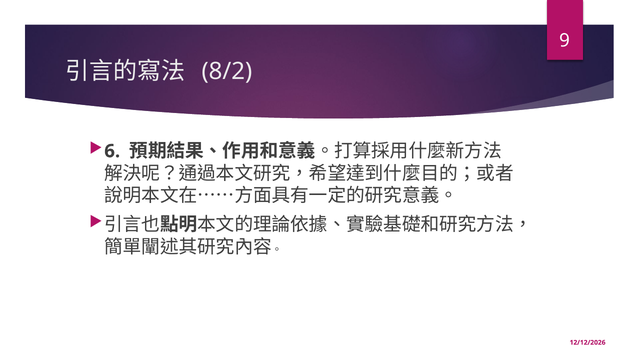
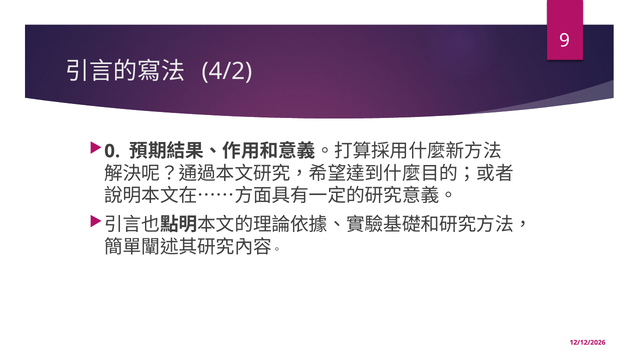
8/2: 8/2 -> 4/2
6: 6 -> 0
